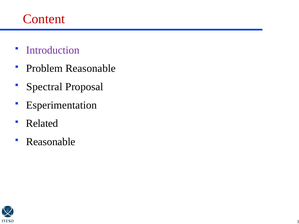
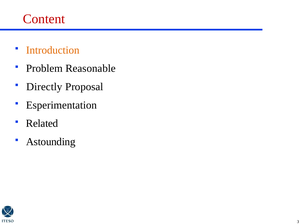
Introduction colour: purple -> orange
Spectral: Spectral -> Directly
Reasonable at (51, 142): Reasonable -> Astounding
